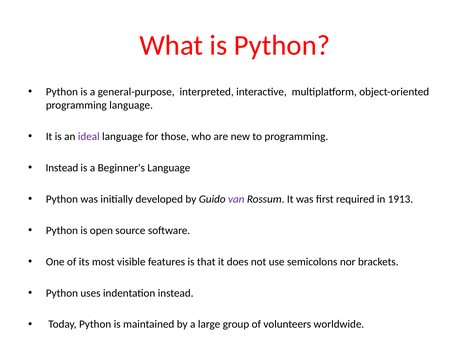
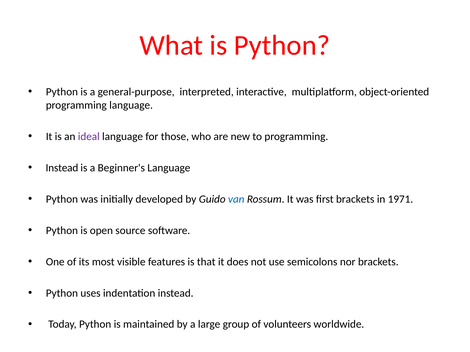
van colour: purple -> blue
first required: required -> brackets
1913: 1913 -> 1971
